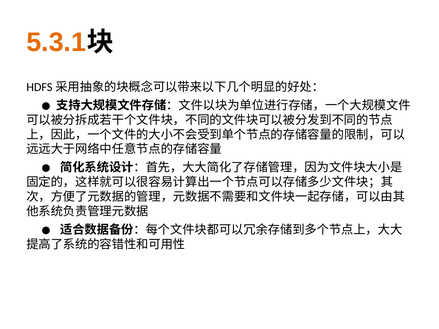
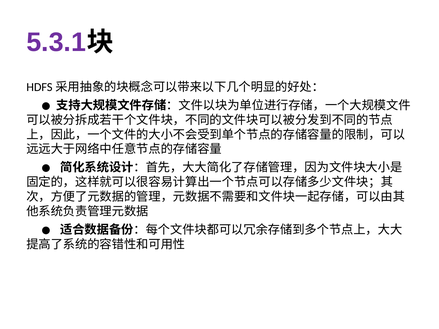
5.3.1 colour: orange -> purple
